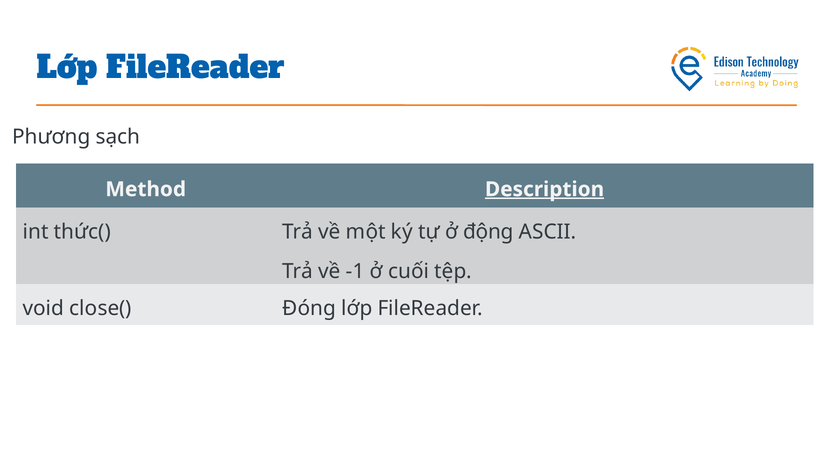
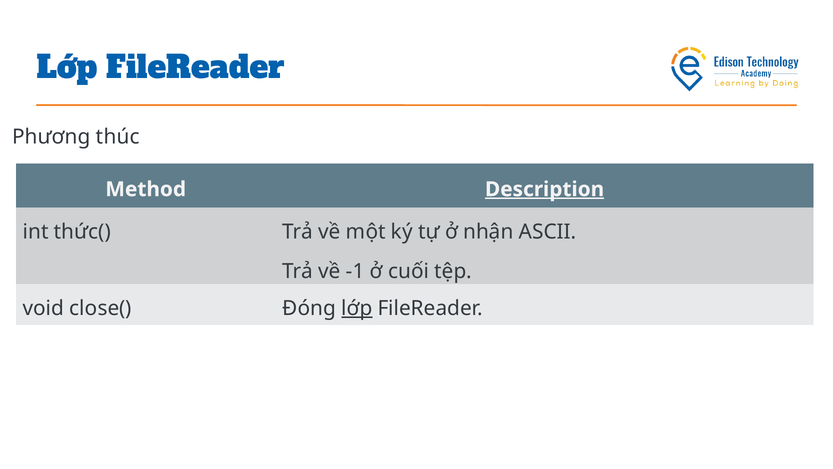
sạch: sạch -> thúc
động: động -> nhận
lớp at (357, 308) underline: none -> present
